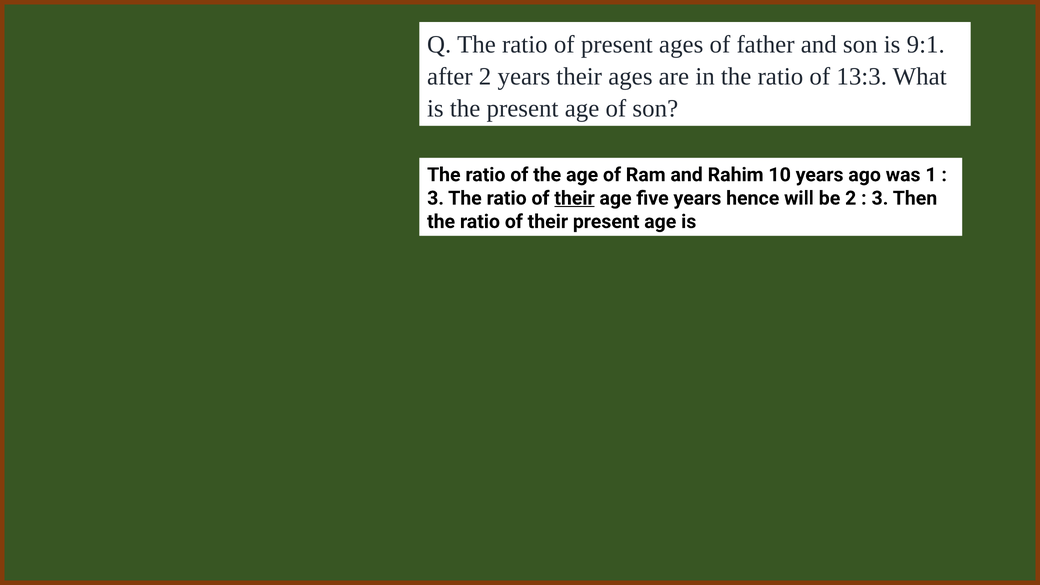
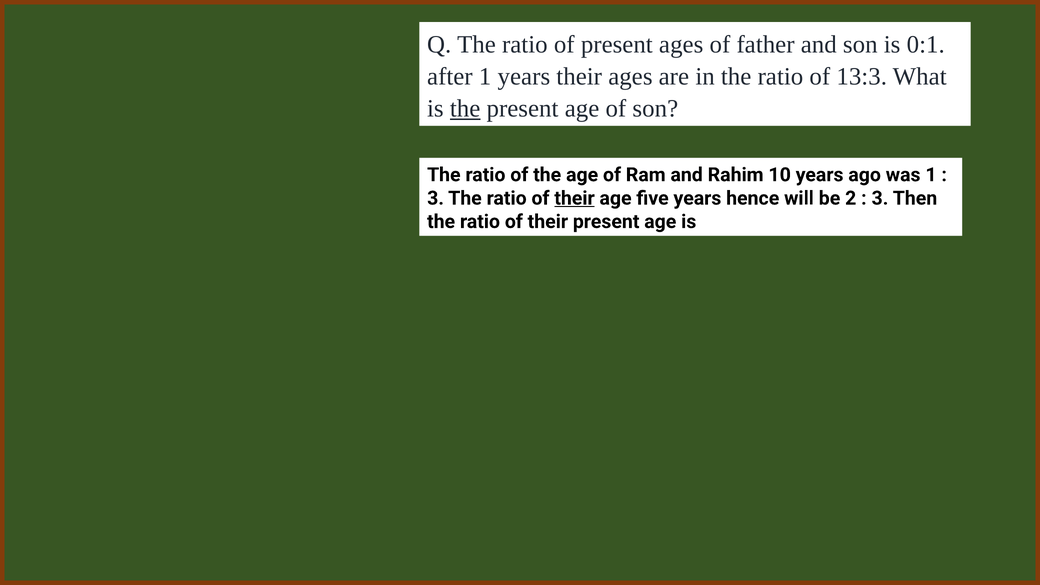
9:1: 9:1 -> 0:1
after 2: 2 -> 1
the at (465, 109) underline: none -> present
